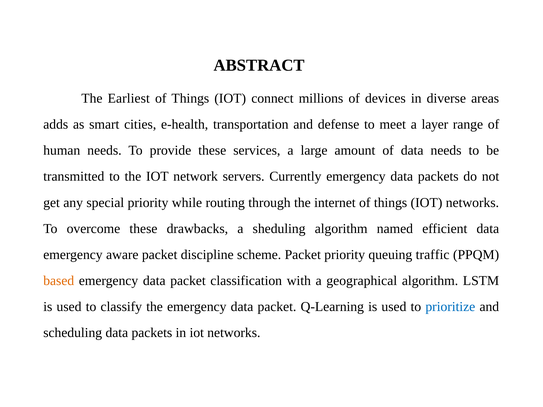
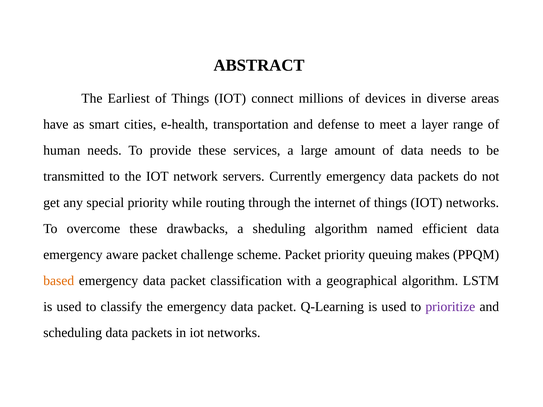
adds: adds -> have
discipline: discipline -> challenge
traffic: traffic -> makes
prioritize colour: blue -> purple
